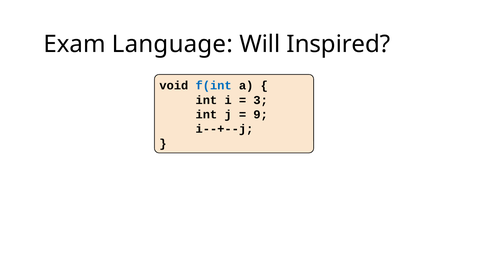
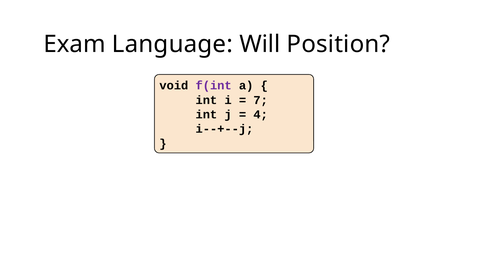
Inspired: Inspired -> Position
f(int colour: blue -> purple
3: 3 -> 7
9: 9 -> 4
